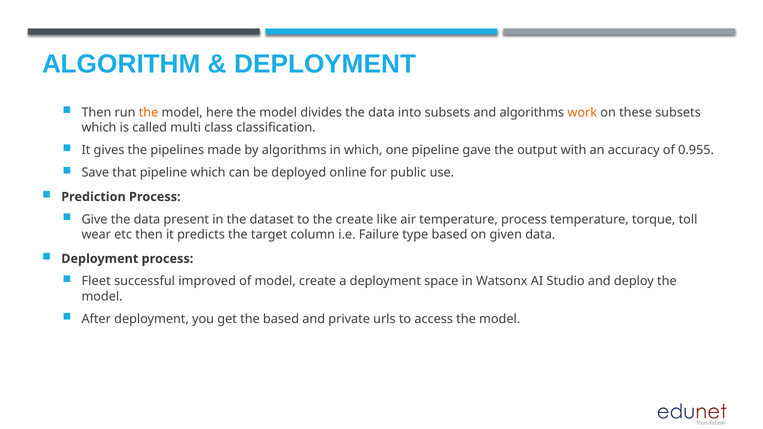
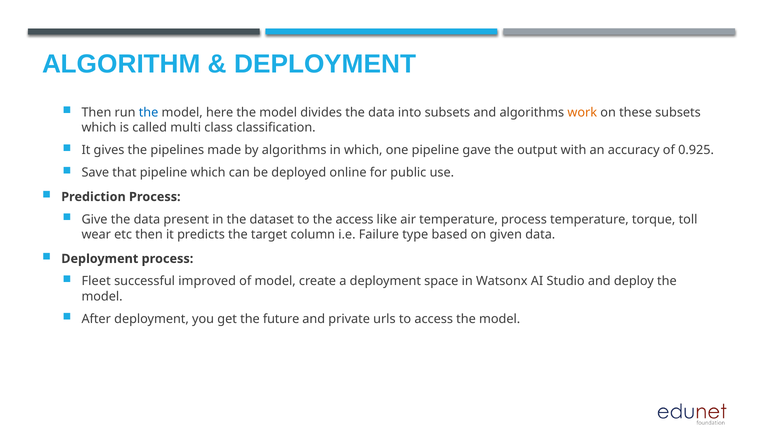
the at (149, 112) colour: orange -> blue
0.955: 0.955 -> 0.925
the create: create -> access
the based: based -> future
